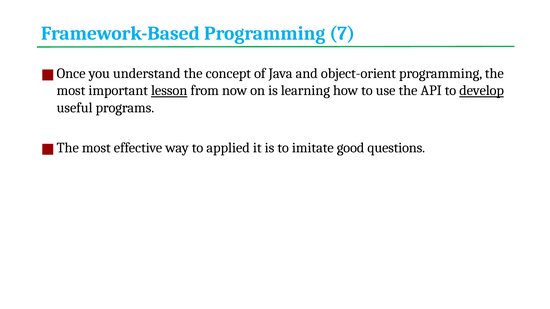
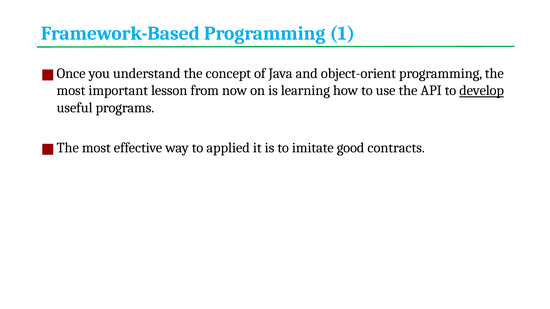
7: 7 -> 1
lesson underline: present -> none
questions: questions -> contracts
